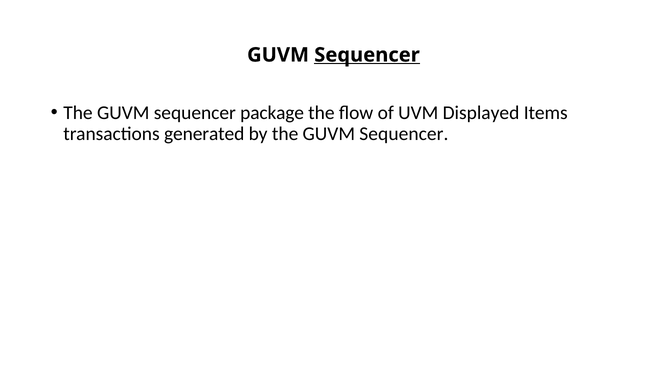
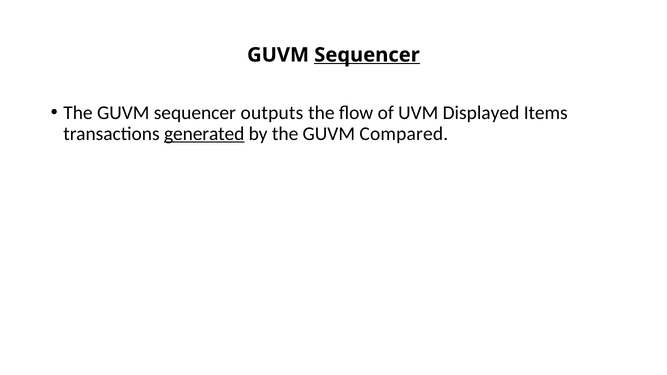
package: package -> outputs
generated underline: none -> present
by the GUVM Sequencer: Sequencer -> Compared
